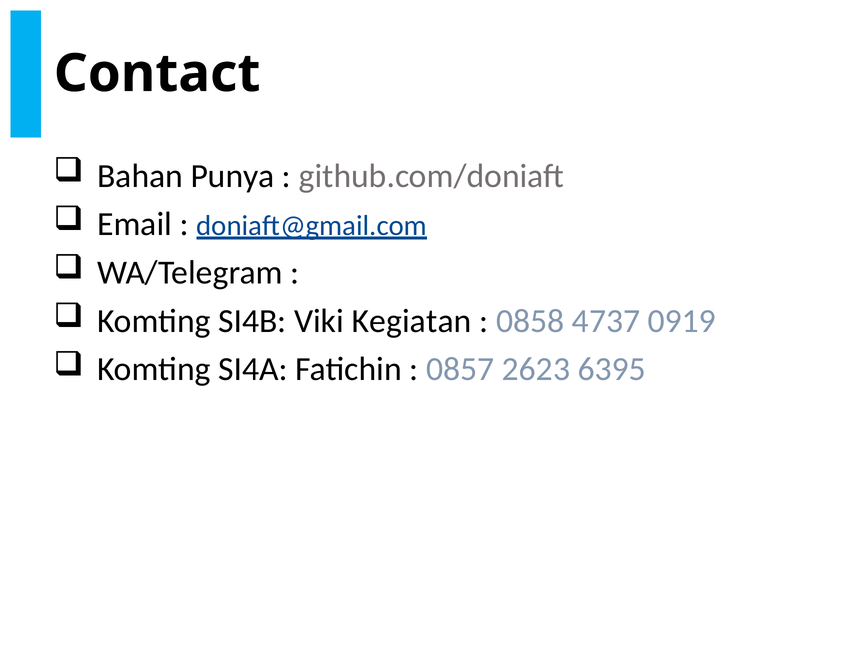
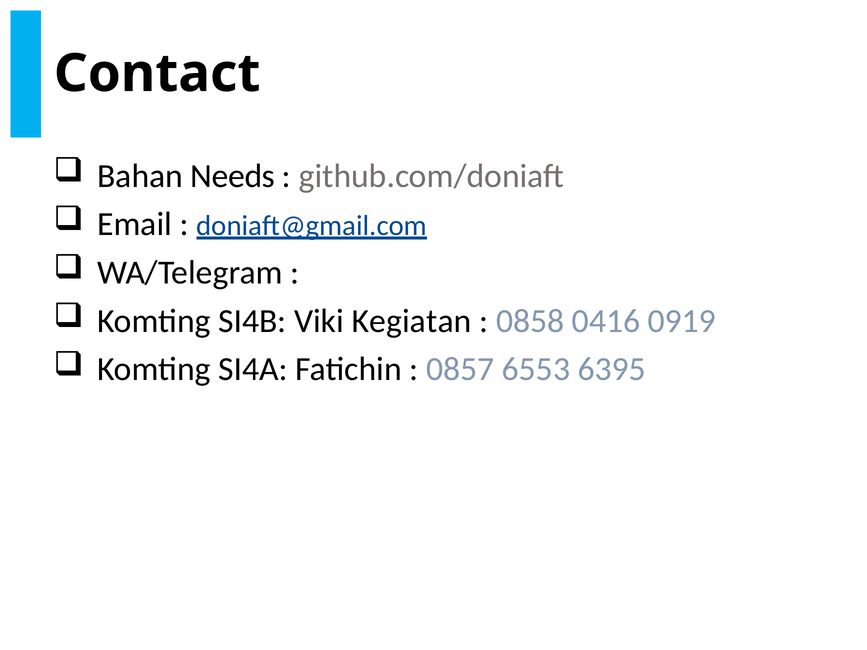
Punya: Punya -> Needs
4737: 4737 -> 0416
2623: 2623 -> 6553
